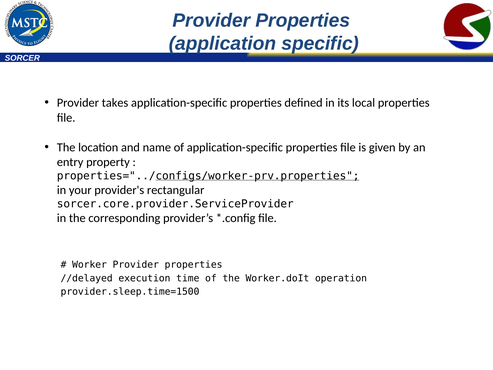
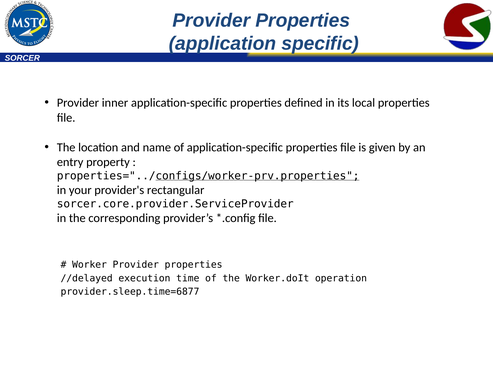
takes: takes -> inner
provider.sleep.time=1500: provider.sleep.time=1500 -> provider.sleep.time=6877
